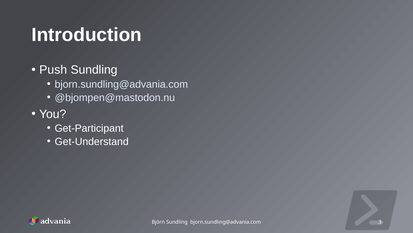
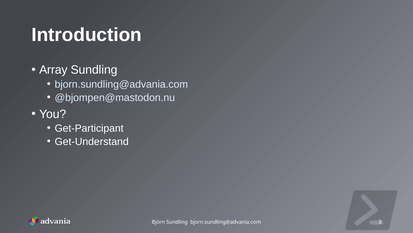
Push: Push -> Array
